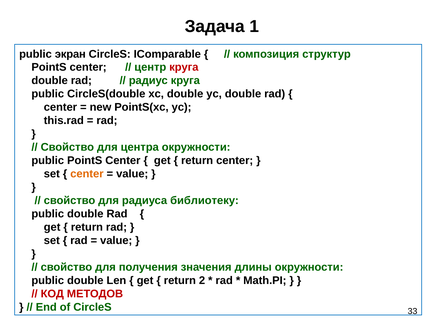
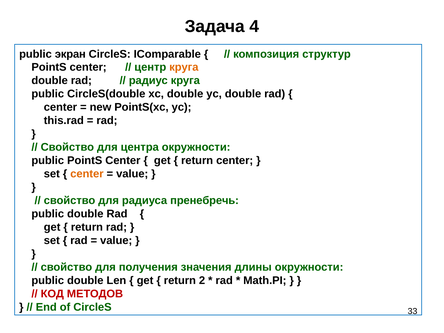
1: 1 -> 4
круга at (184, 67) colour: red -> orange
библиотеку: библиотеку -> пренебречь
